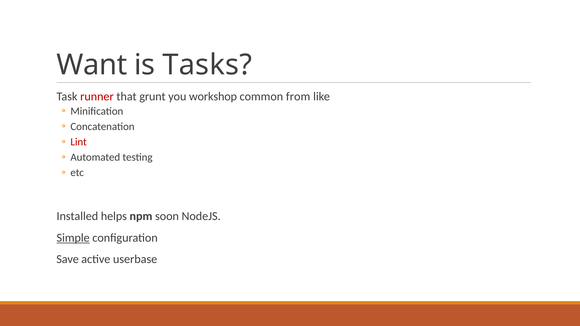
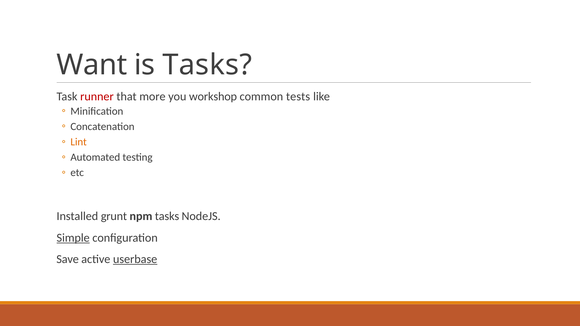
grunt: grunt -> more
from: from -> tests
Lint colour: red -> orange
helps: helps -> grunt
npm soon: soon -> tasks
userbase underline: none -> present
